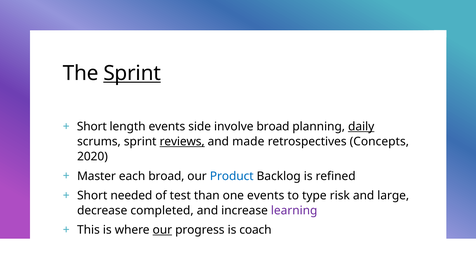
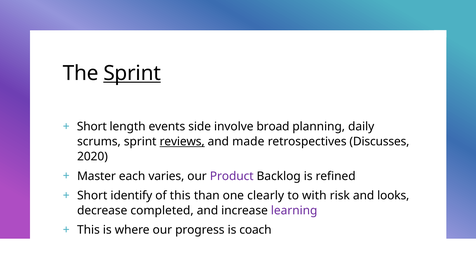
daily underline: present -> none
Concepts: Concepts -> Discusses
each broad: broad -> varies
Product colour: blue -> purple
needed: needed -> identify
of test: test -> this
one events: events -> clearly
type: type -> with
large: large -> looks
our at (162, 230) underline: present -> none
